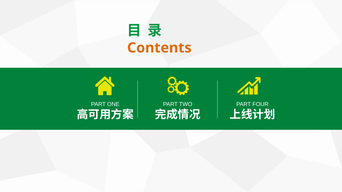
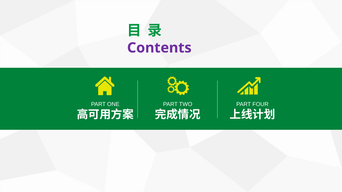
Contents colour: orange -> purple
